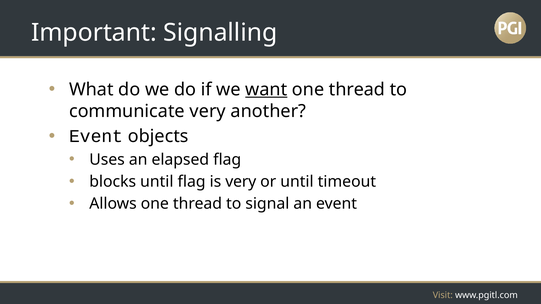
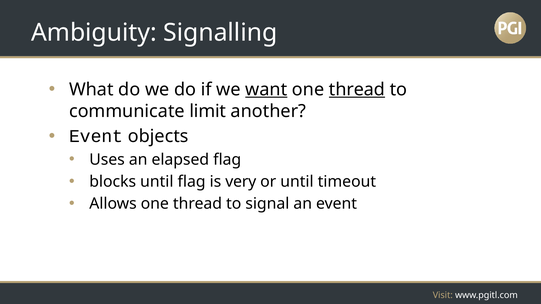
Important: Important -> Ambiguity
thread at (357, 90) underline: none -> present
communicate very: very -> limit
